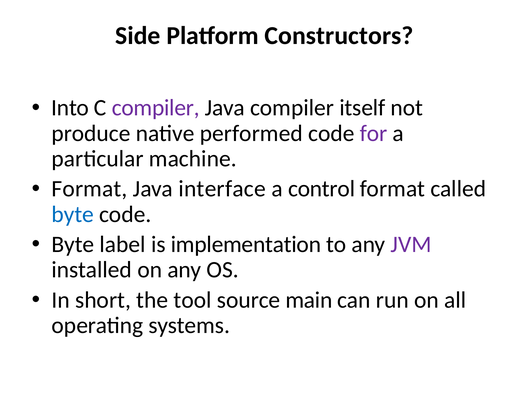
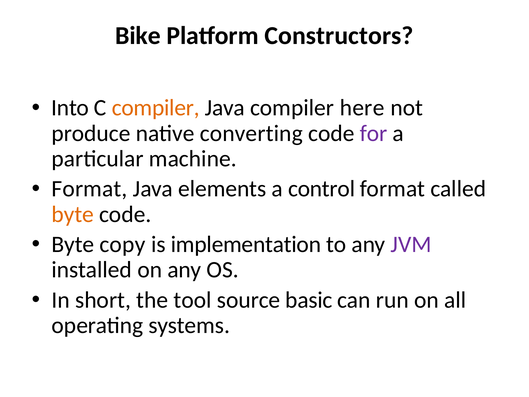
Side: Side -> Bike
compiler at (156, 108) colour: purple -> orange
itself: itself -> here
performed: performed -> converting
interface: interface -> elements
byte at (73, 214) colour: blue -> orange
label: label -> copy
main: main -> basic
